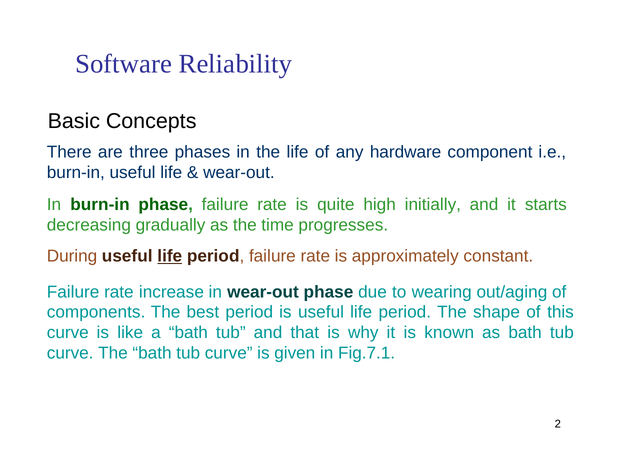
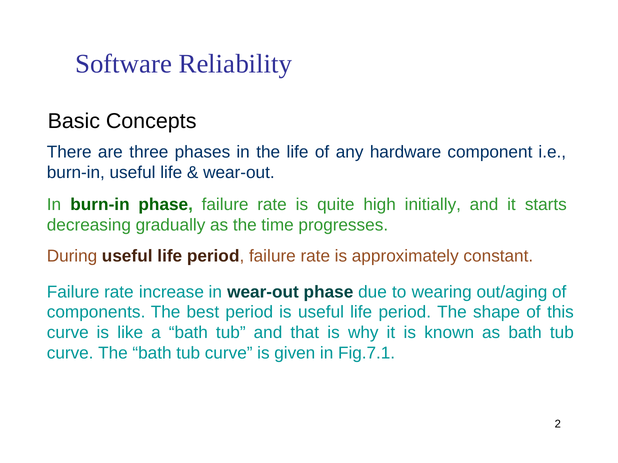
life at (170, 256) underline: present -> none
